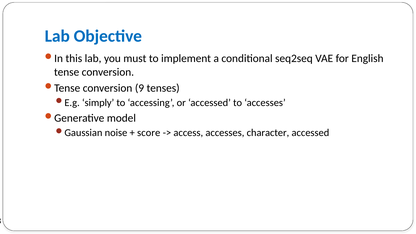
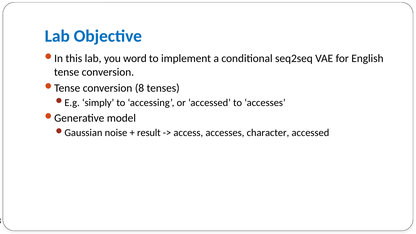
must: must -> word
9: 9 -> 8
score: score -> result
